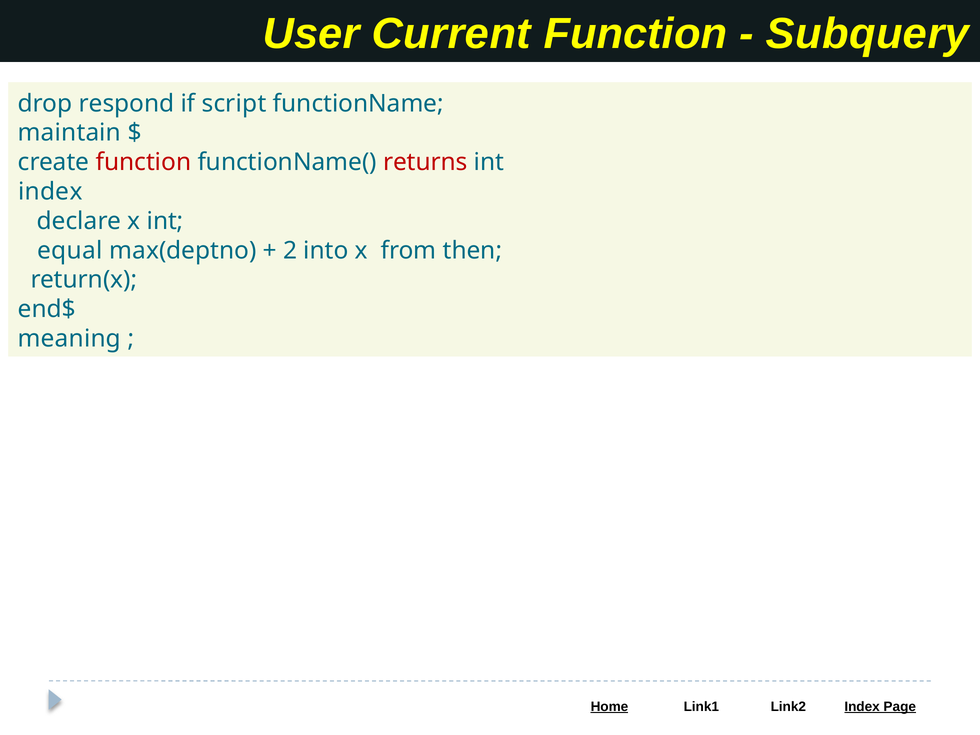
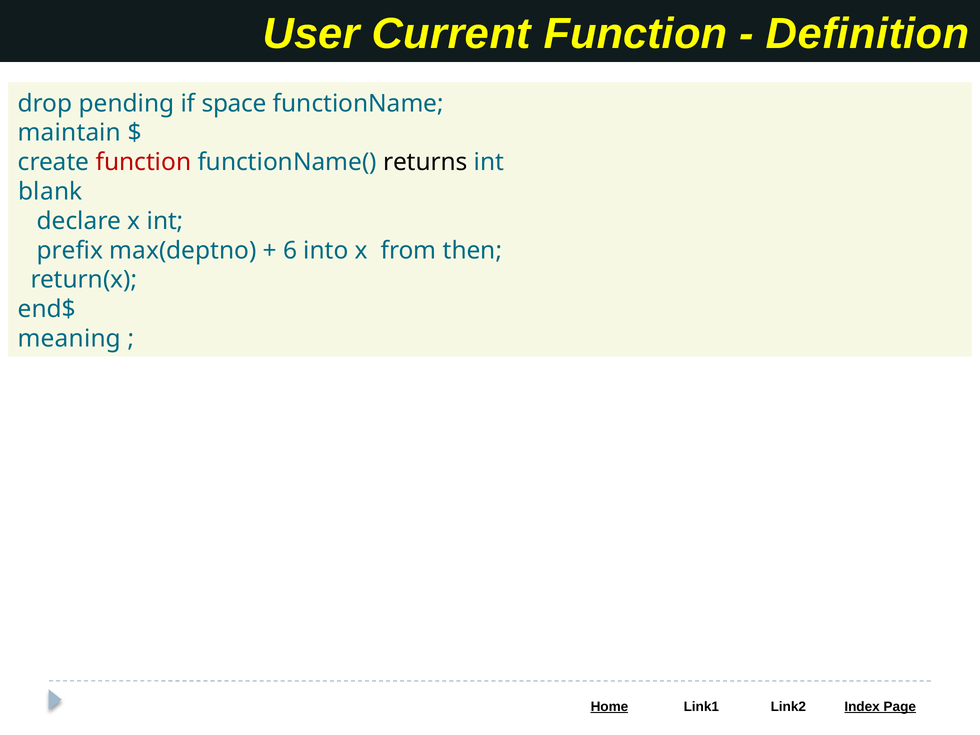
Subquery: Subquery -> Definition
respond: respond -> pending
script: script -> space
returns colour: red -> black
index at (50, 192): index -> blank
equal: equal -> prefix
2: 2 -> 6
